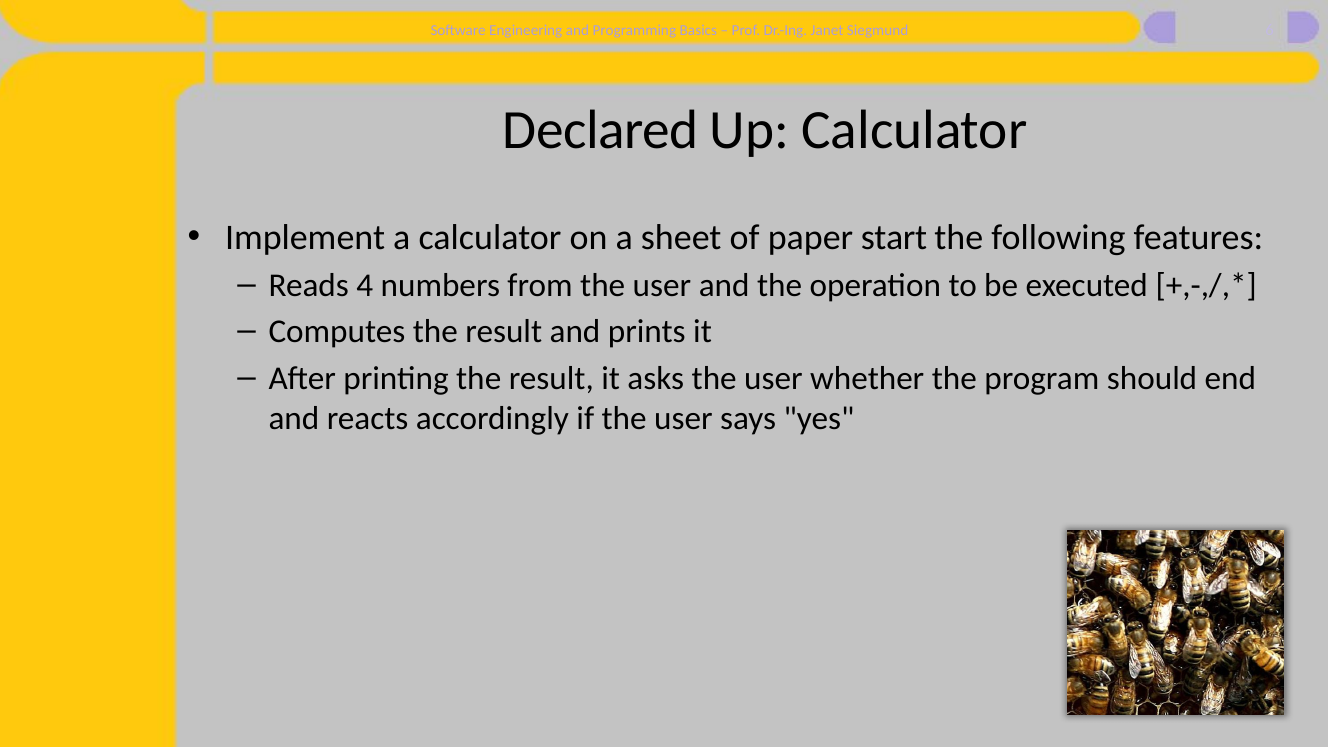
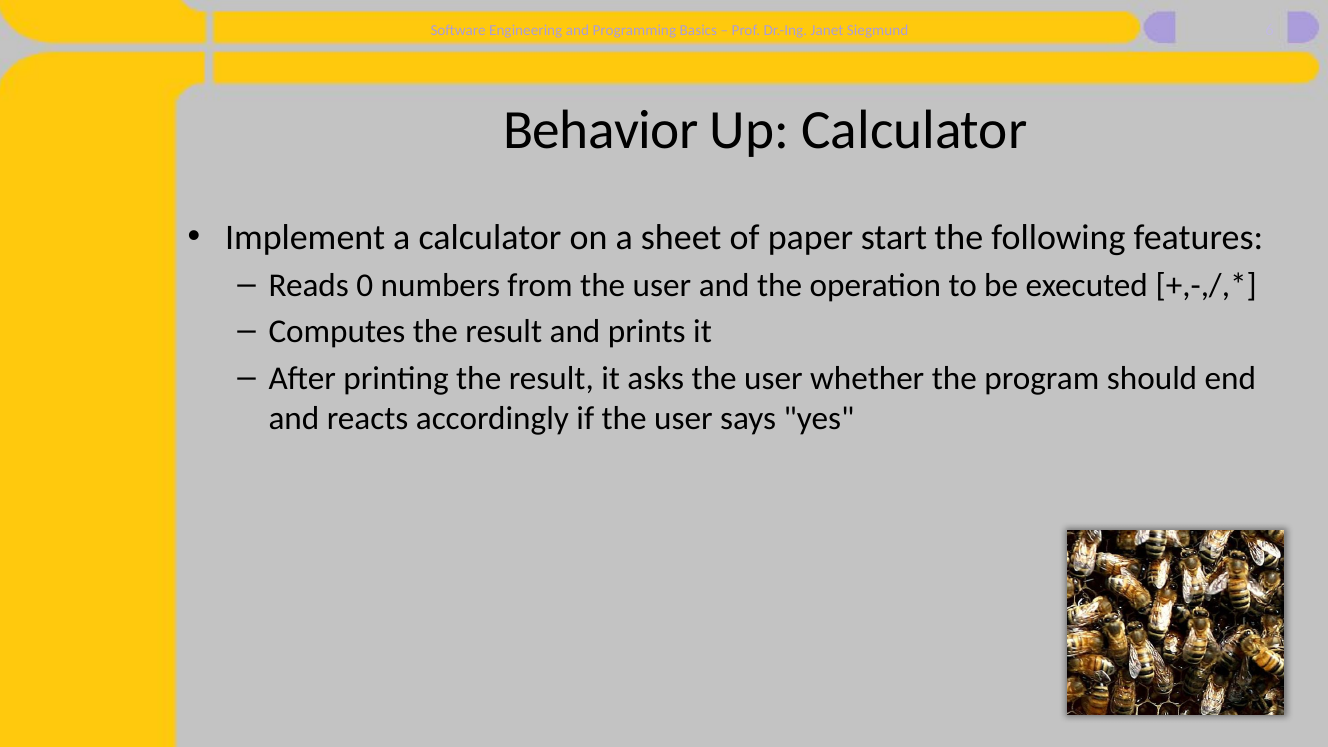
Declared: Declared -> Behavior
4: 4 -> 0
